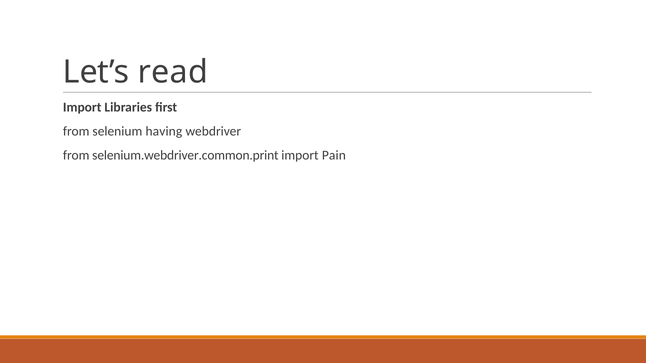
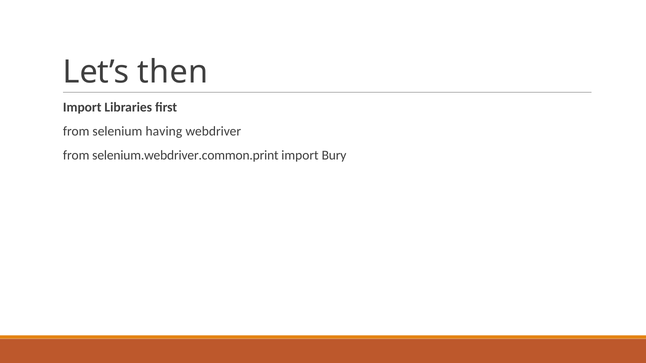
read: read -> then
Pain: Pain -> Bury
